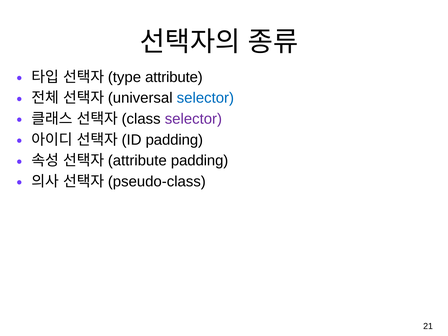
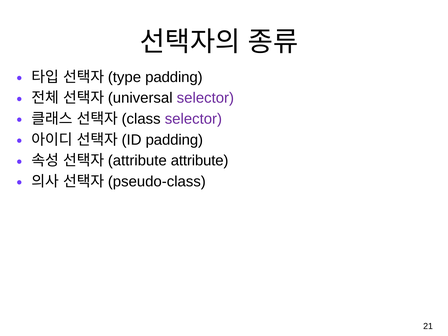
attribute at (174, 77): attribute -> padding
selector at (205, 98) colour: blue -> purple
padding at (200, 161): padding -> attribute
